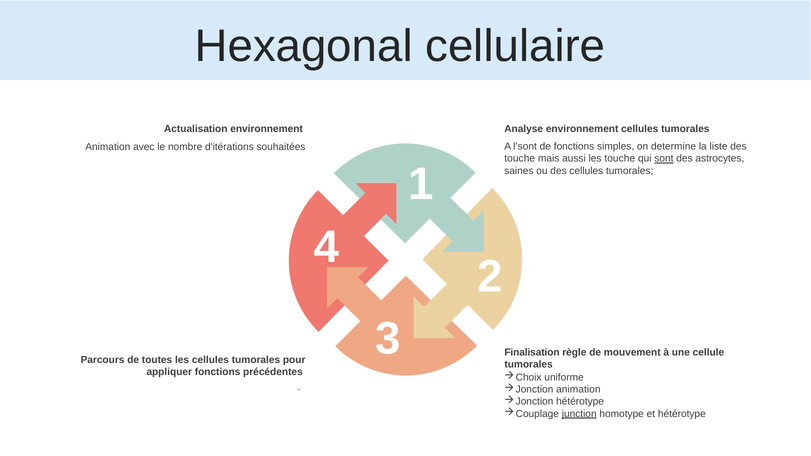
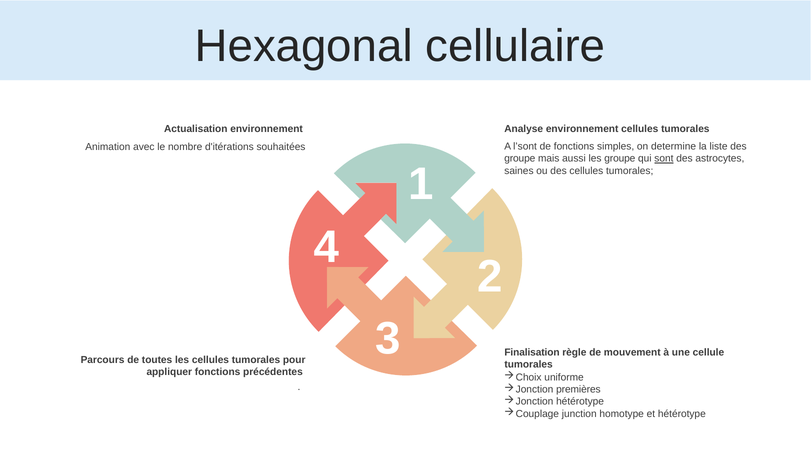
touche at (520, 159): touche -> groupe
les touche: touche -> groupe
animation at (578, 390): animation -> premières
junction underline: present -> none
